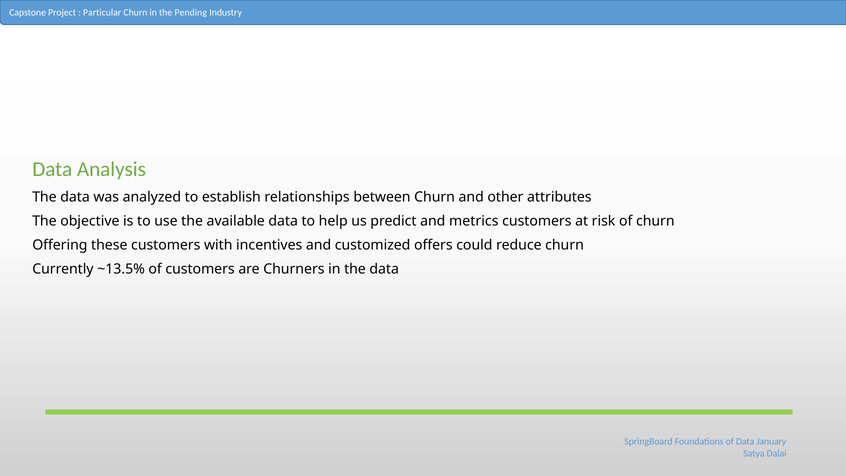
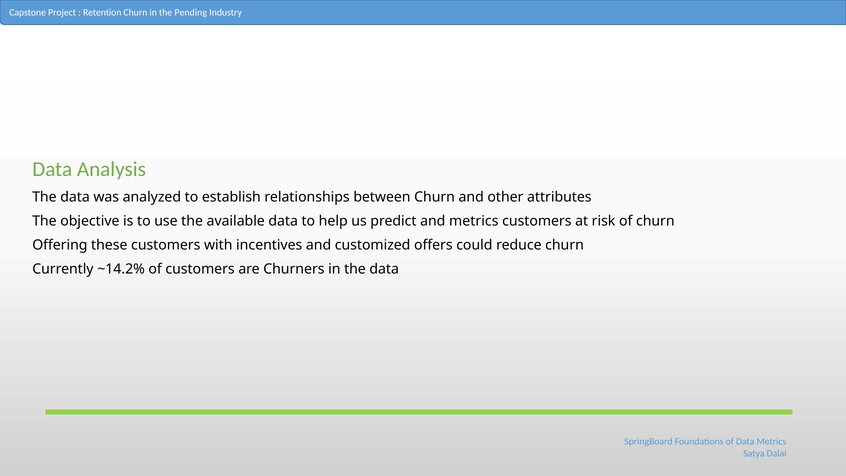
Particular: Particular -> Retention
~13.5%: ~13.5% -> ~14.2%
Data January: January -> Metrics
